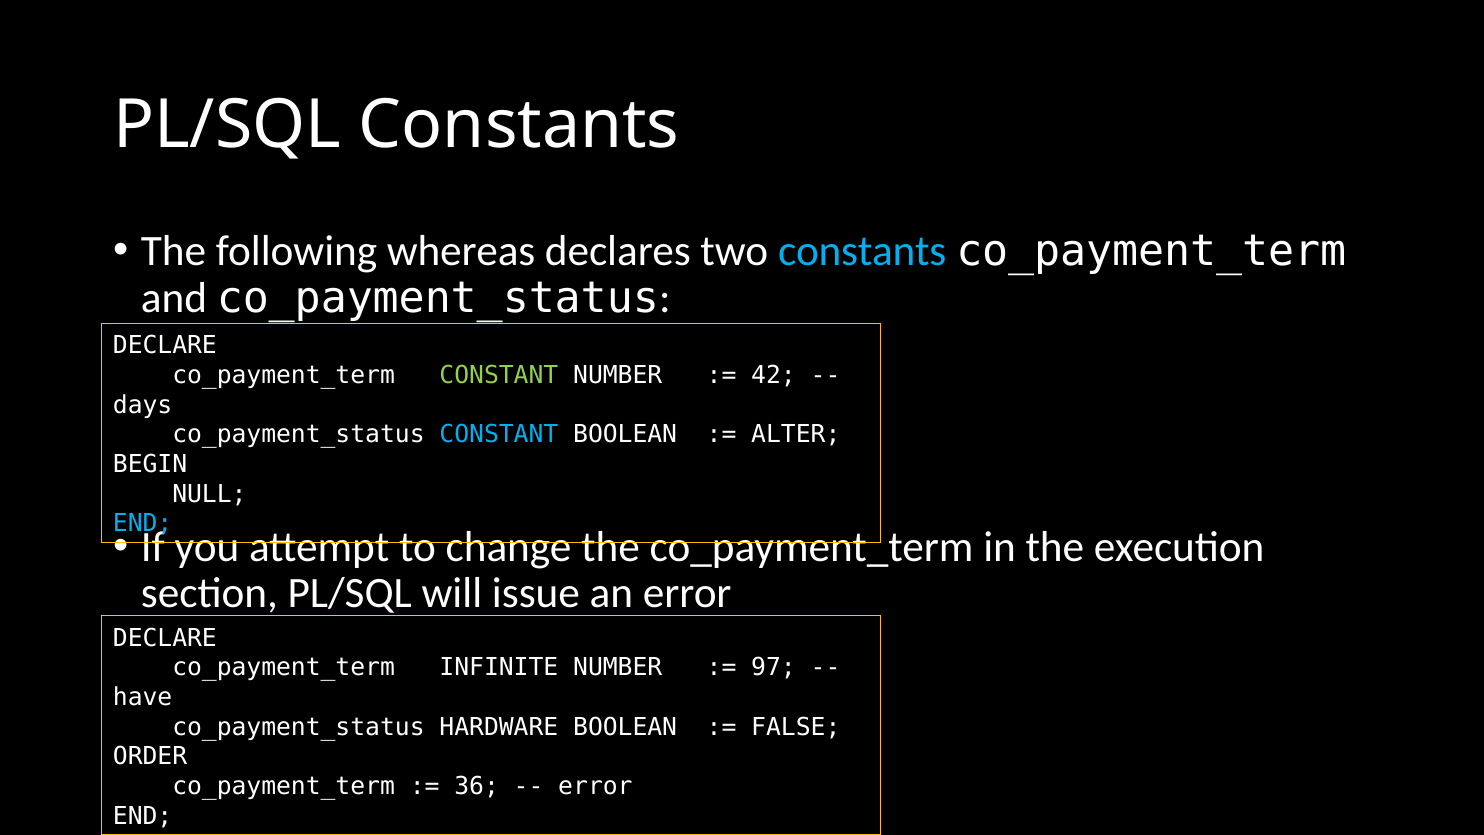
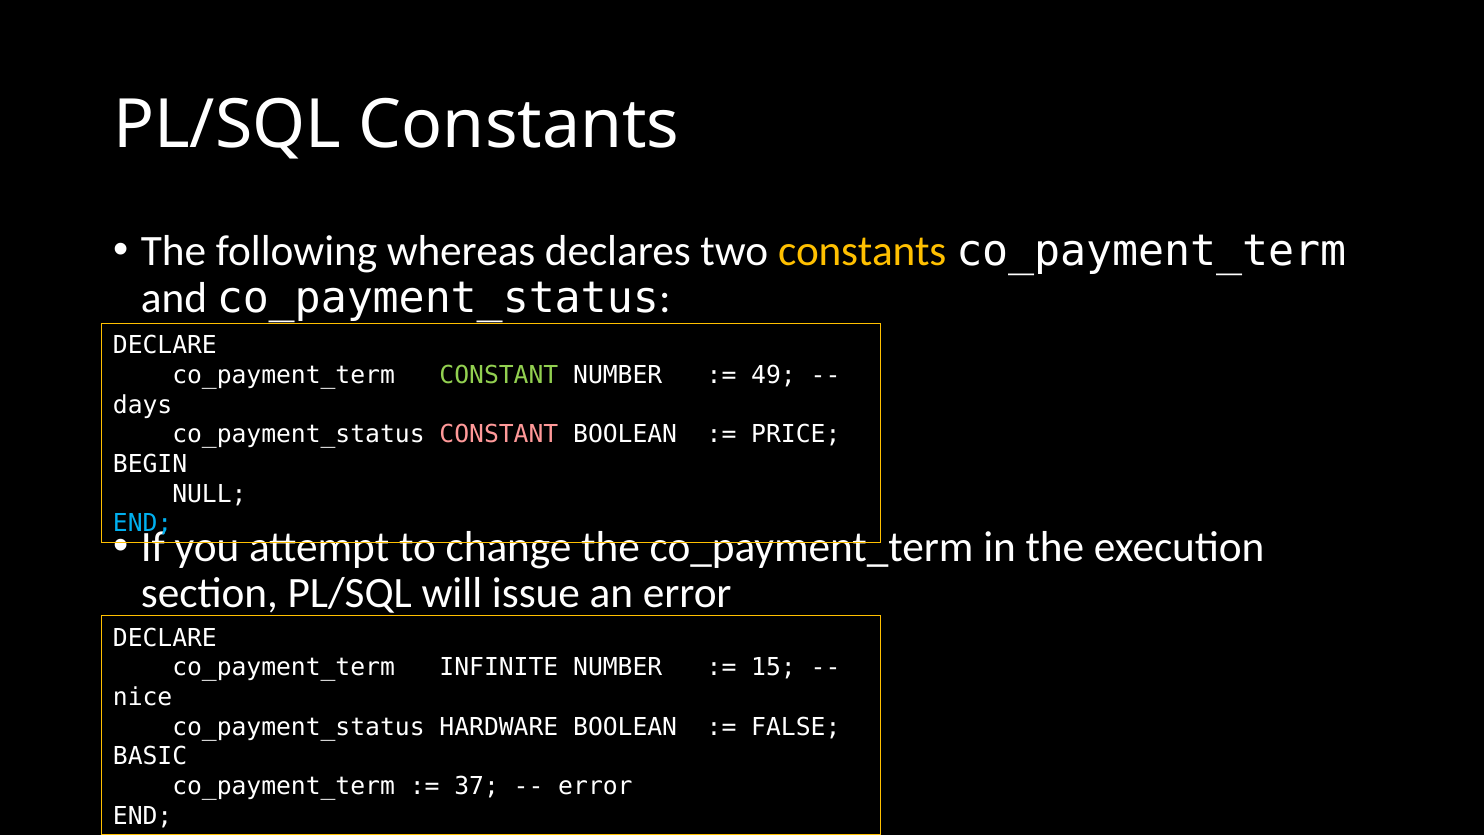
constants at (862, 251) colour: light blue -> yellow
42: 42 -> 49
CONSTANT at (499, 434) colour: light blue -> pink
ALTER: ALTER -> PRICE
97: 97 -> 15
have: have -> nice
ORDER: ORDER -> BASIC
36: 36 -> 37
